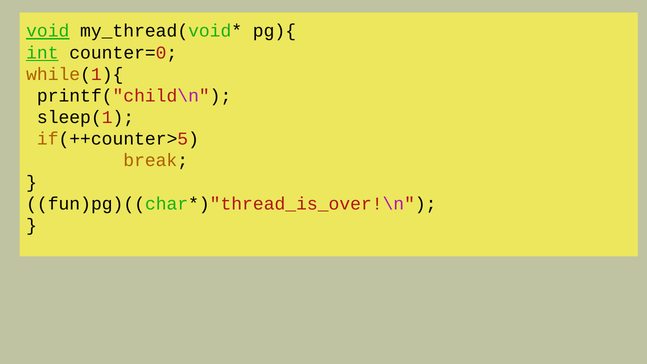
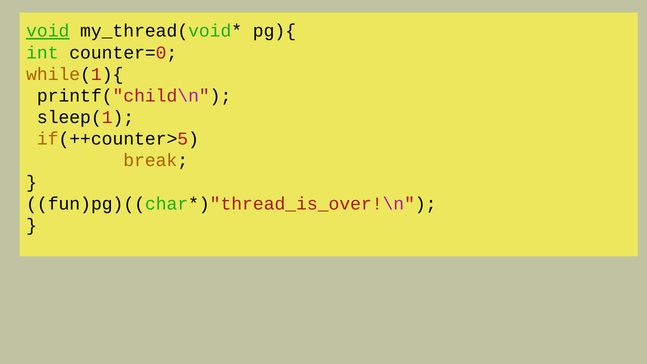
int underline: present -> none
